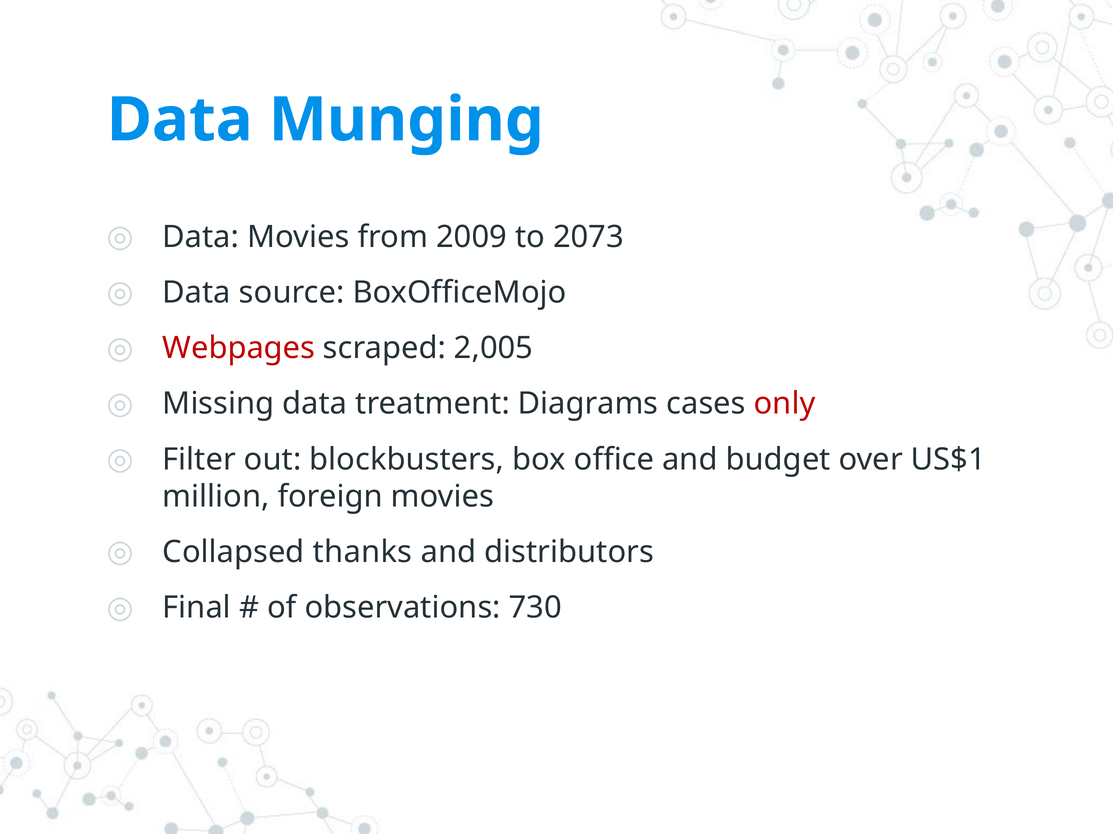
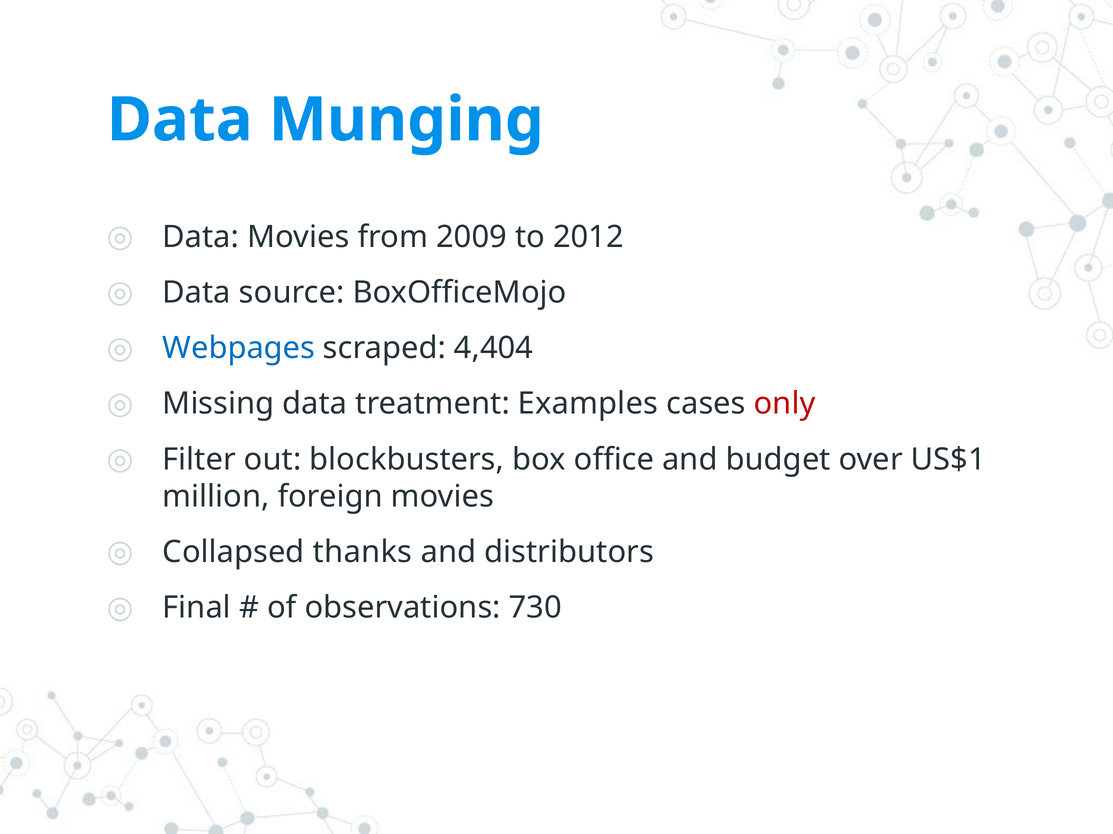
2073: 2073 -> 2012
Webpages colour: red -> blue
2,005: 2,005 -> 4,404
Diagrams: Diagrams -> Examples
